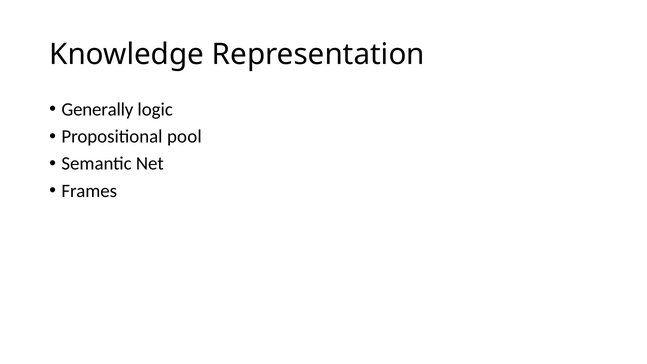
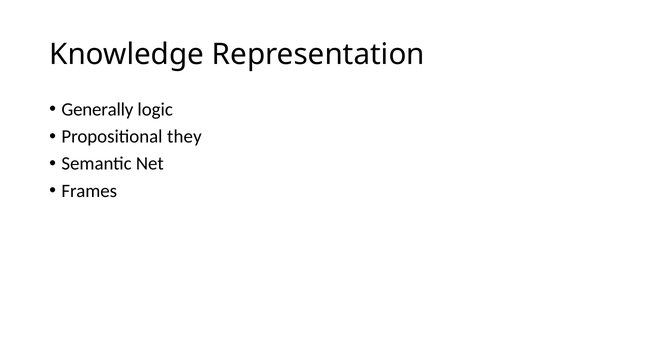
pool: pool -> they
